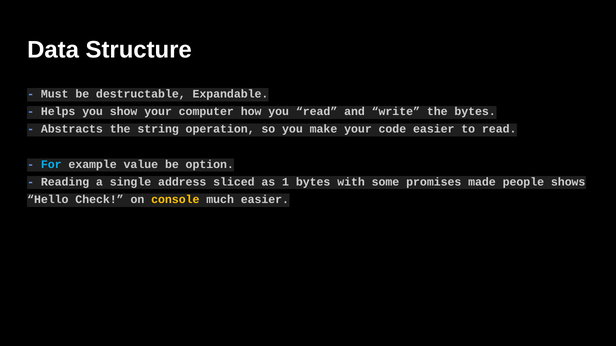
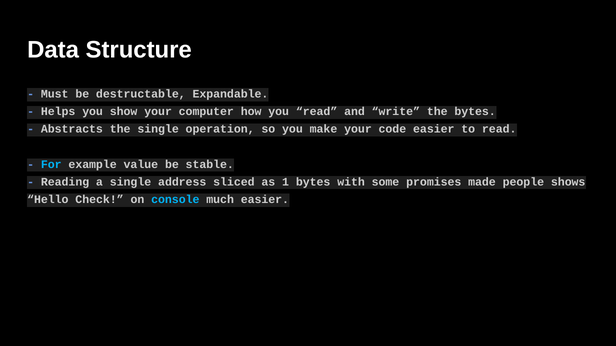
the string: string -> single
option: option -> stable
console colour: yellow -> light blue
